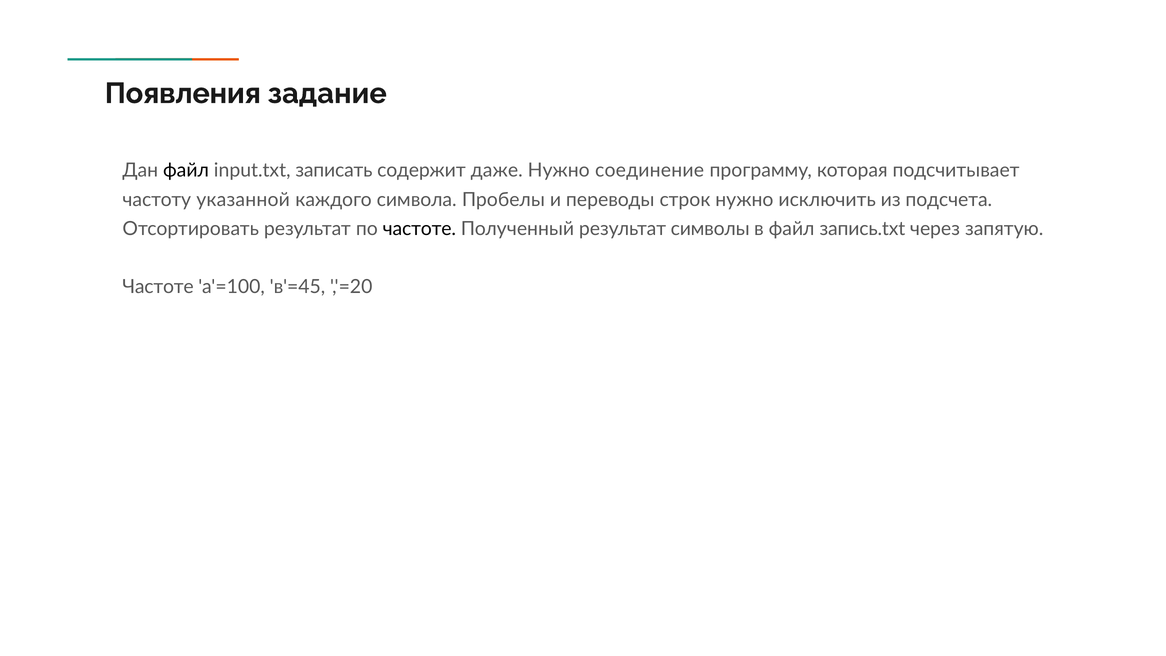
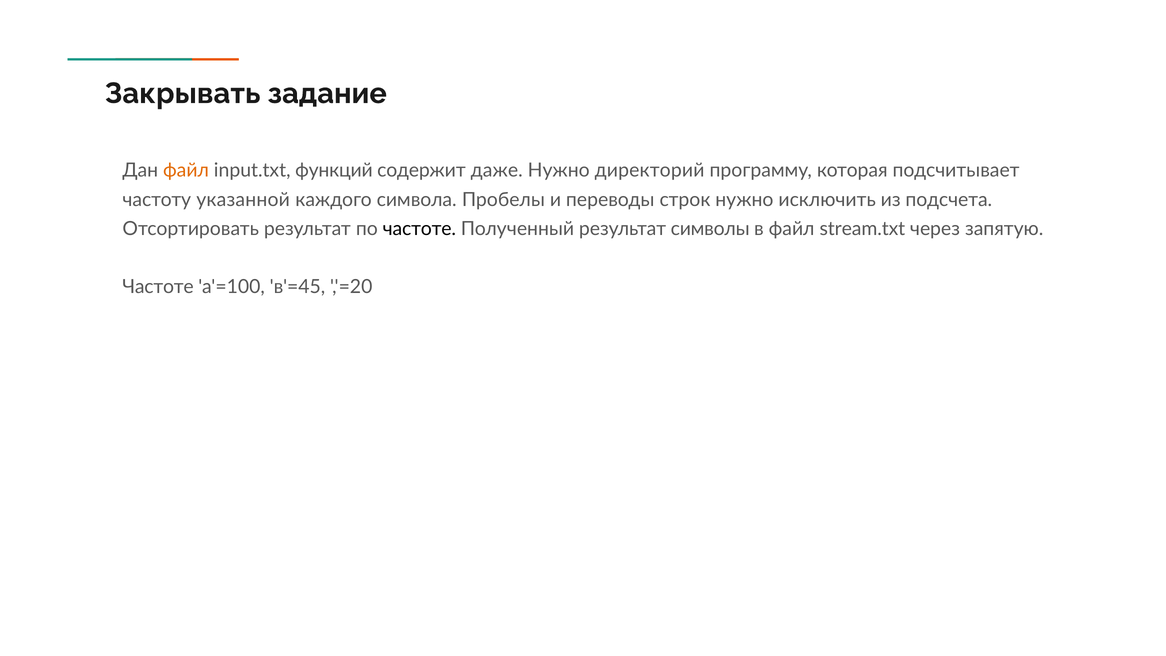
Появления: Появления -> Закрывать
файл at (186, 170) colour: black -> orange
записать: записать -> функций
соединение: соединение -> директорий
запись.txt: запись.txt -> stream.txt
